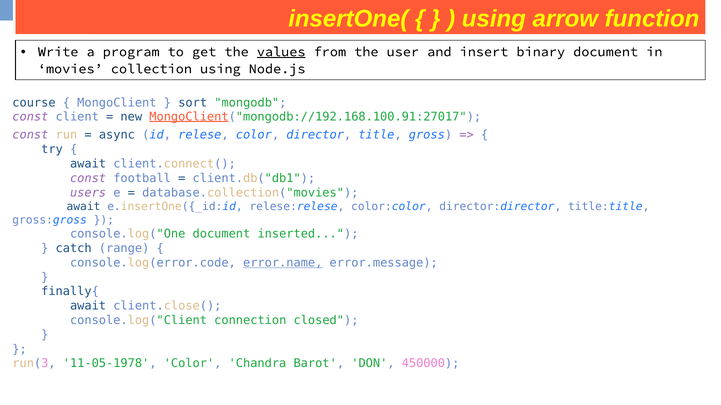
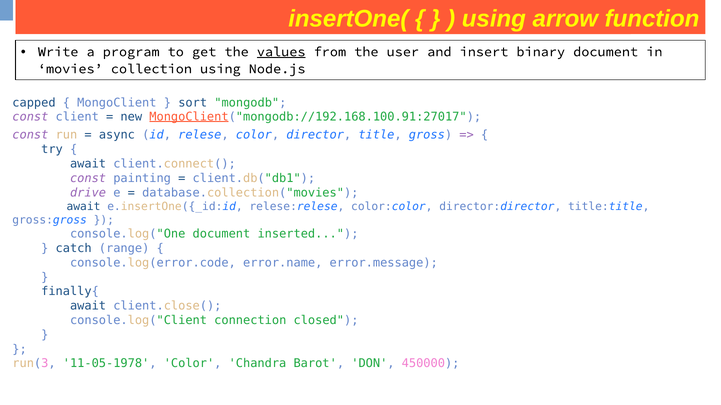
course: course -> capped
football: football -> painting
users: users -> drive
error.name underline: present -> none
